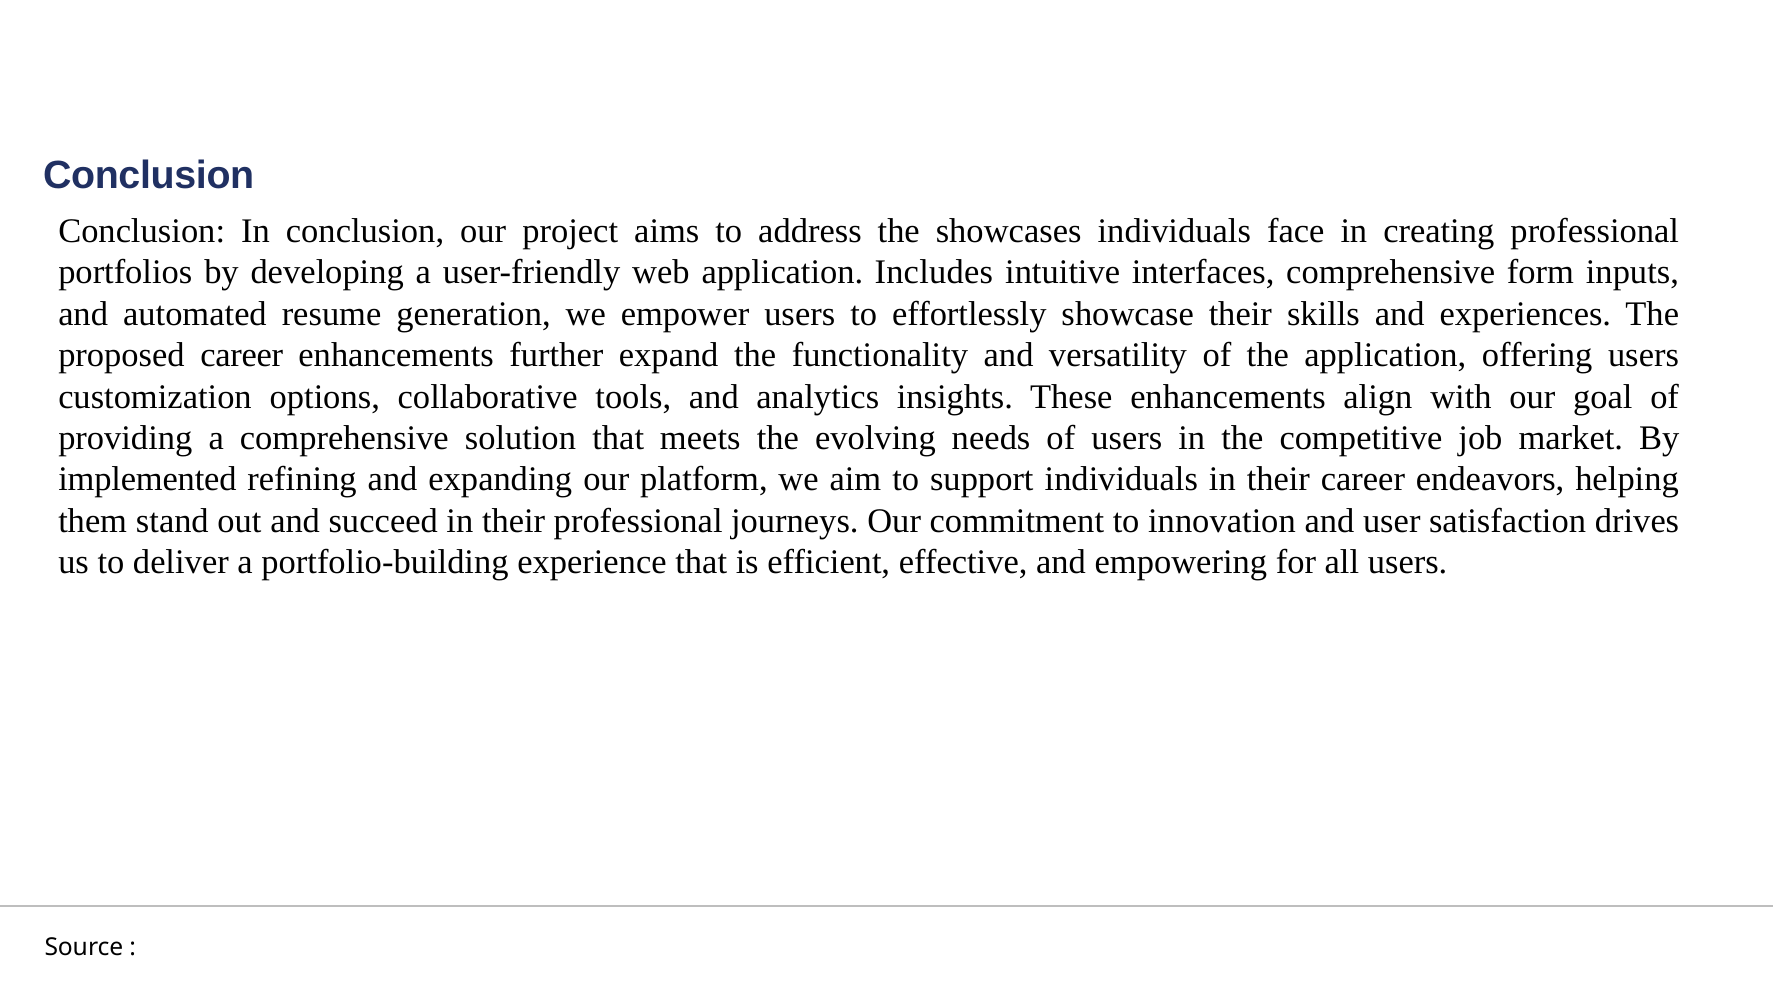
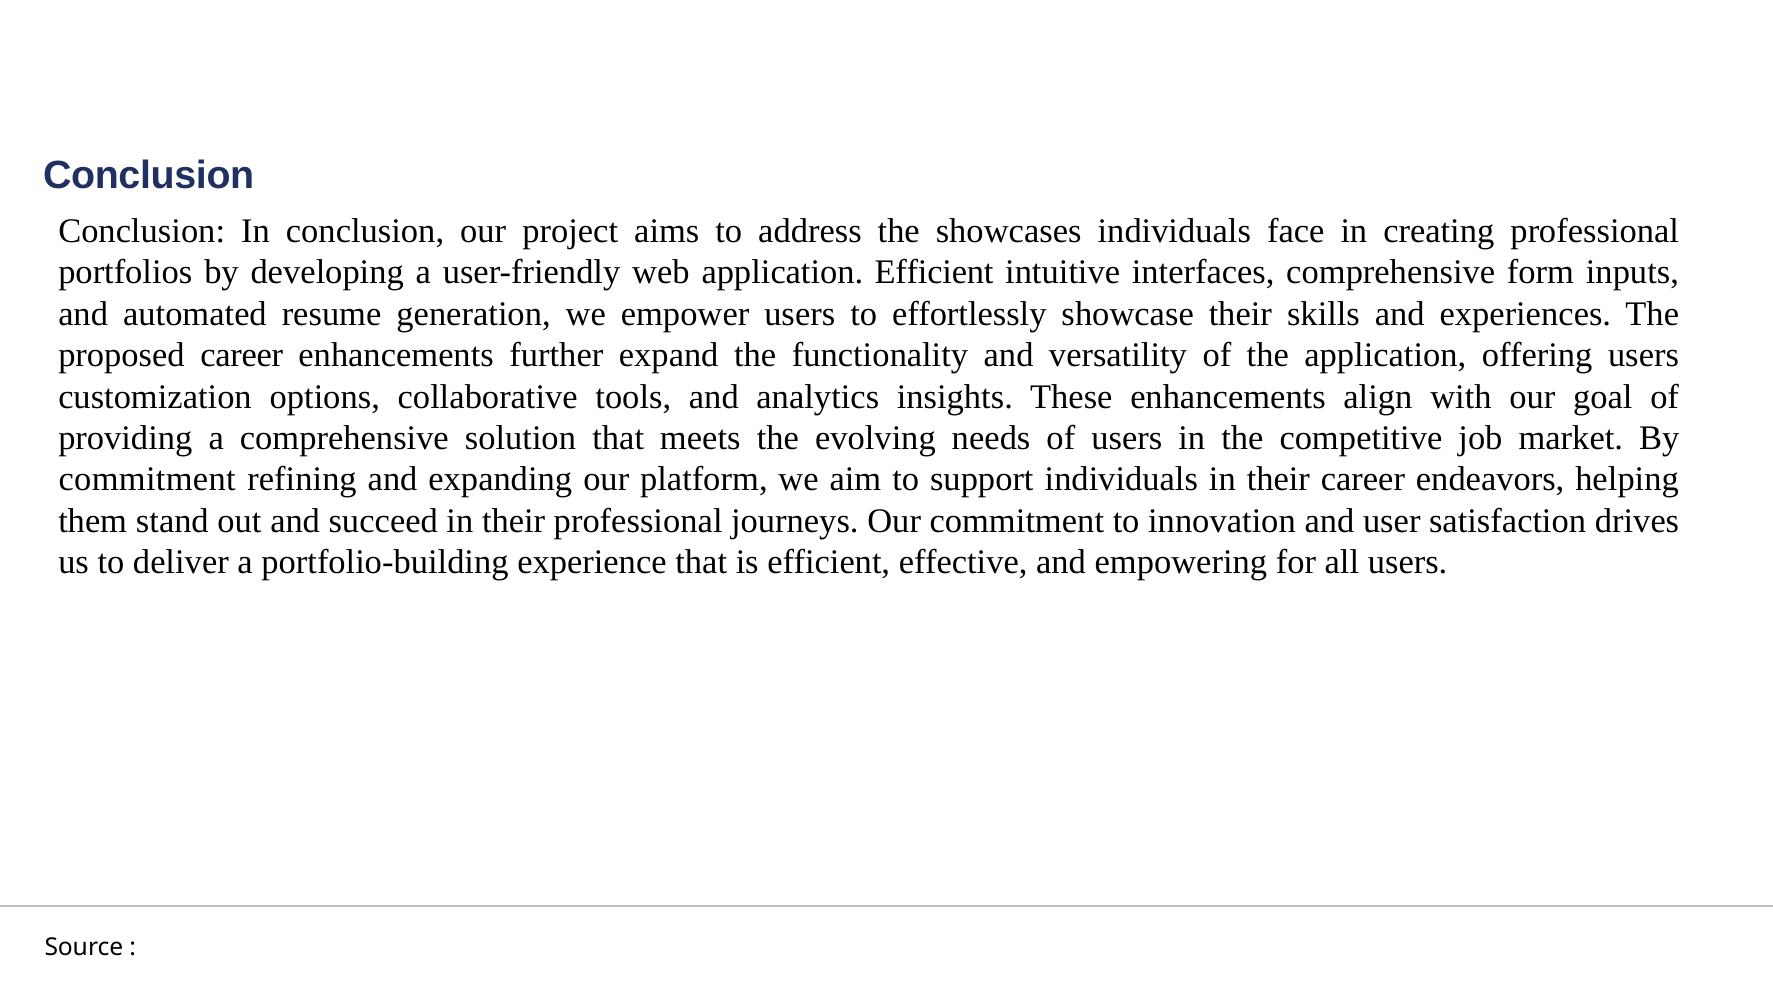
application Includes: Includes -> Efficient
implemented at (147, 480): implemented -> commitment
